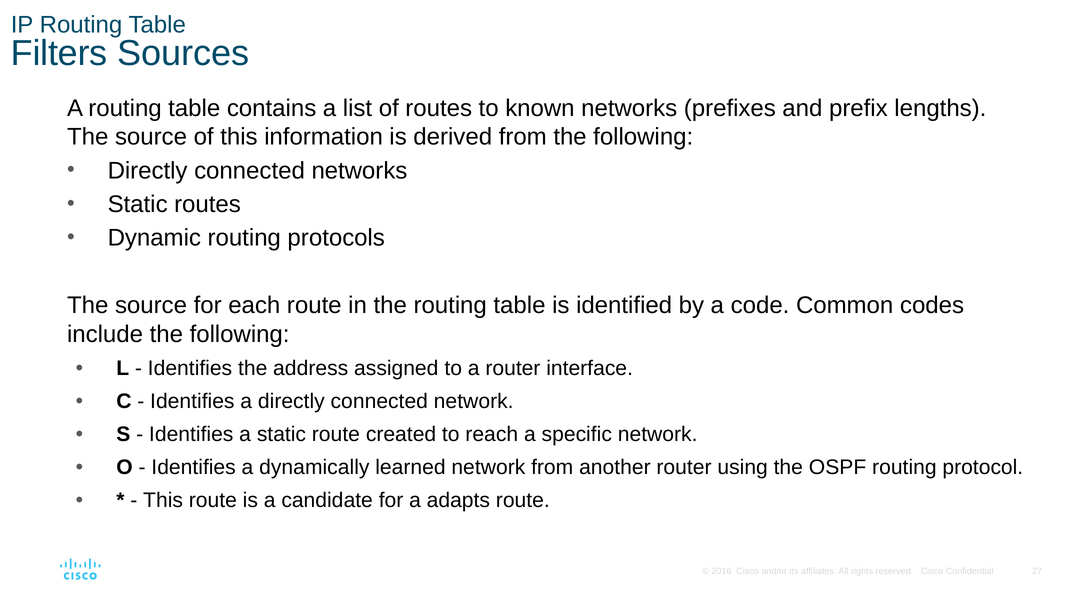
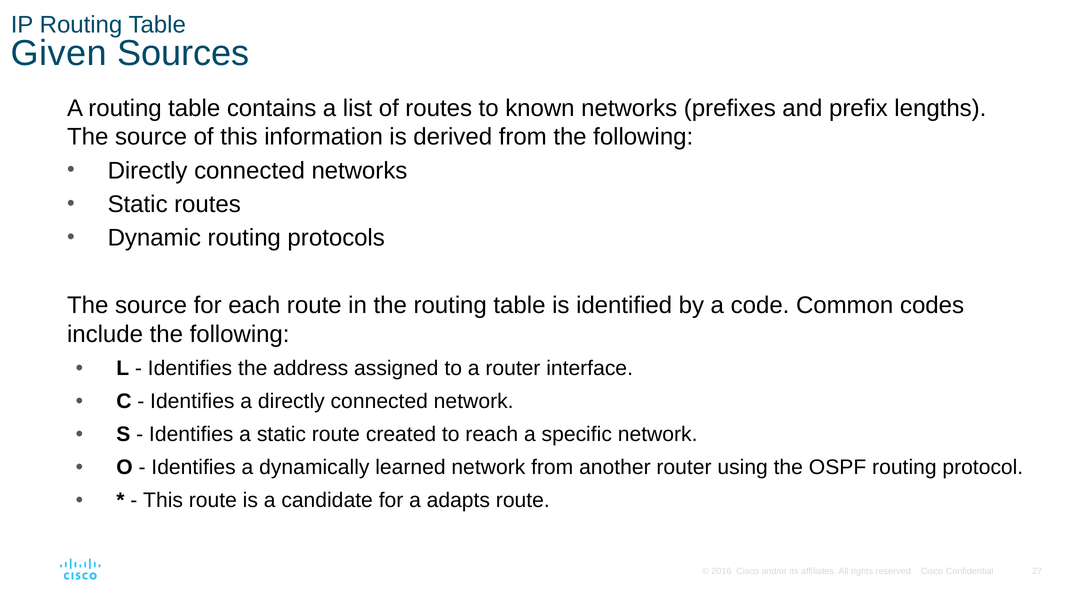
Filters: Filters -> Given
